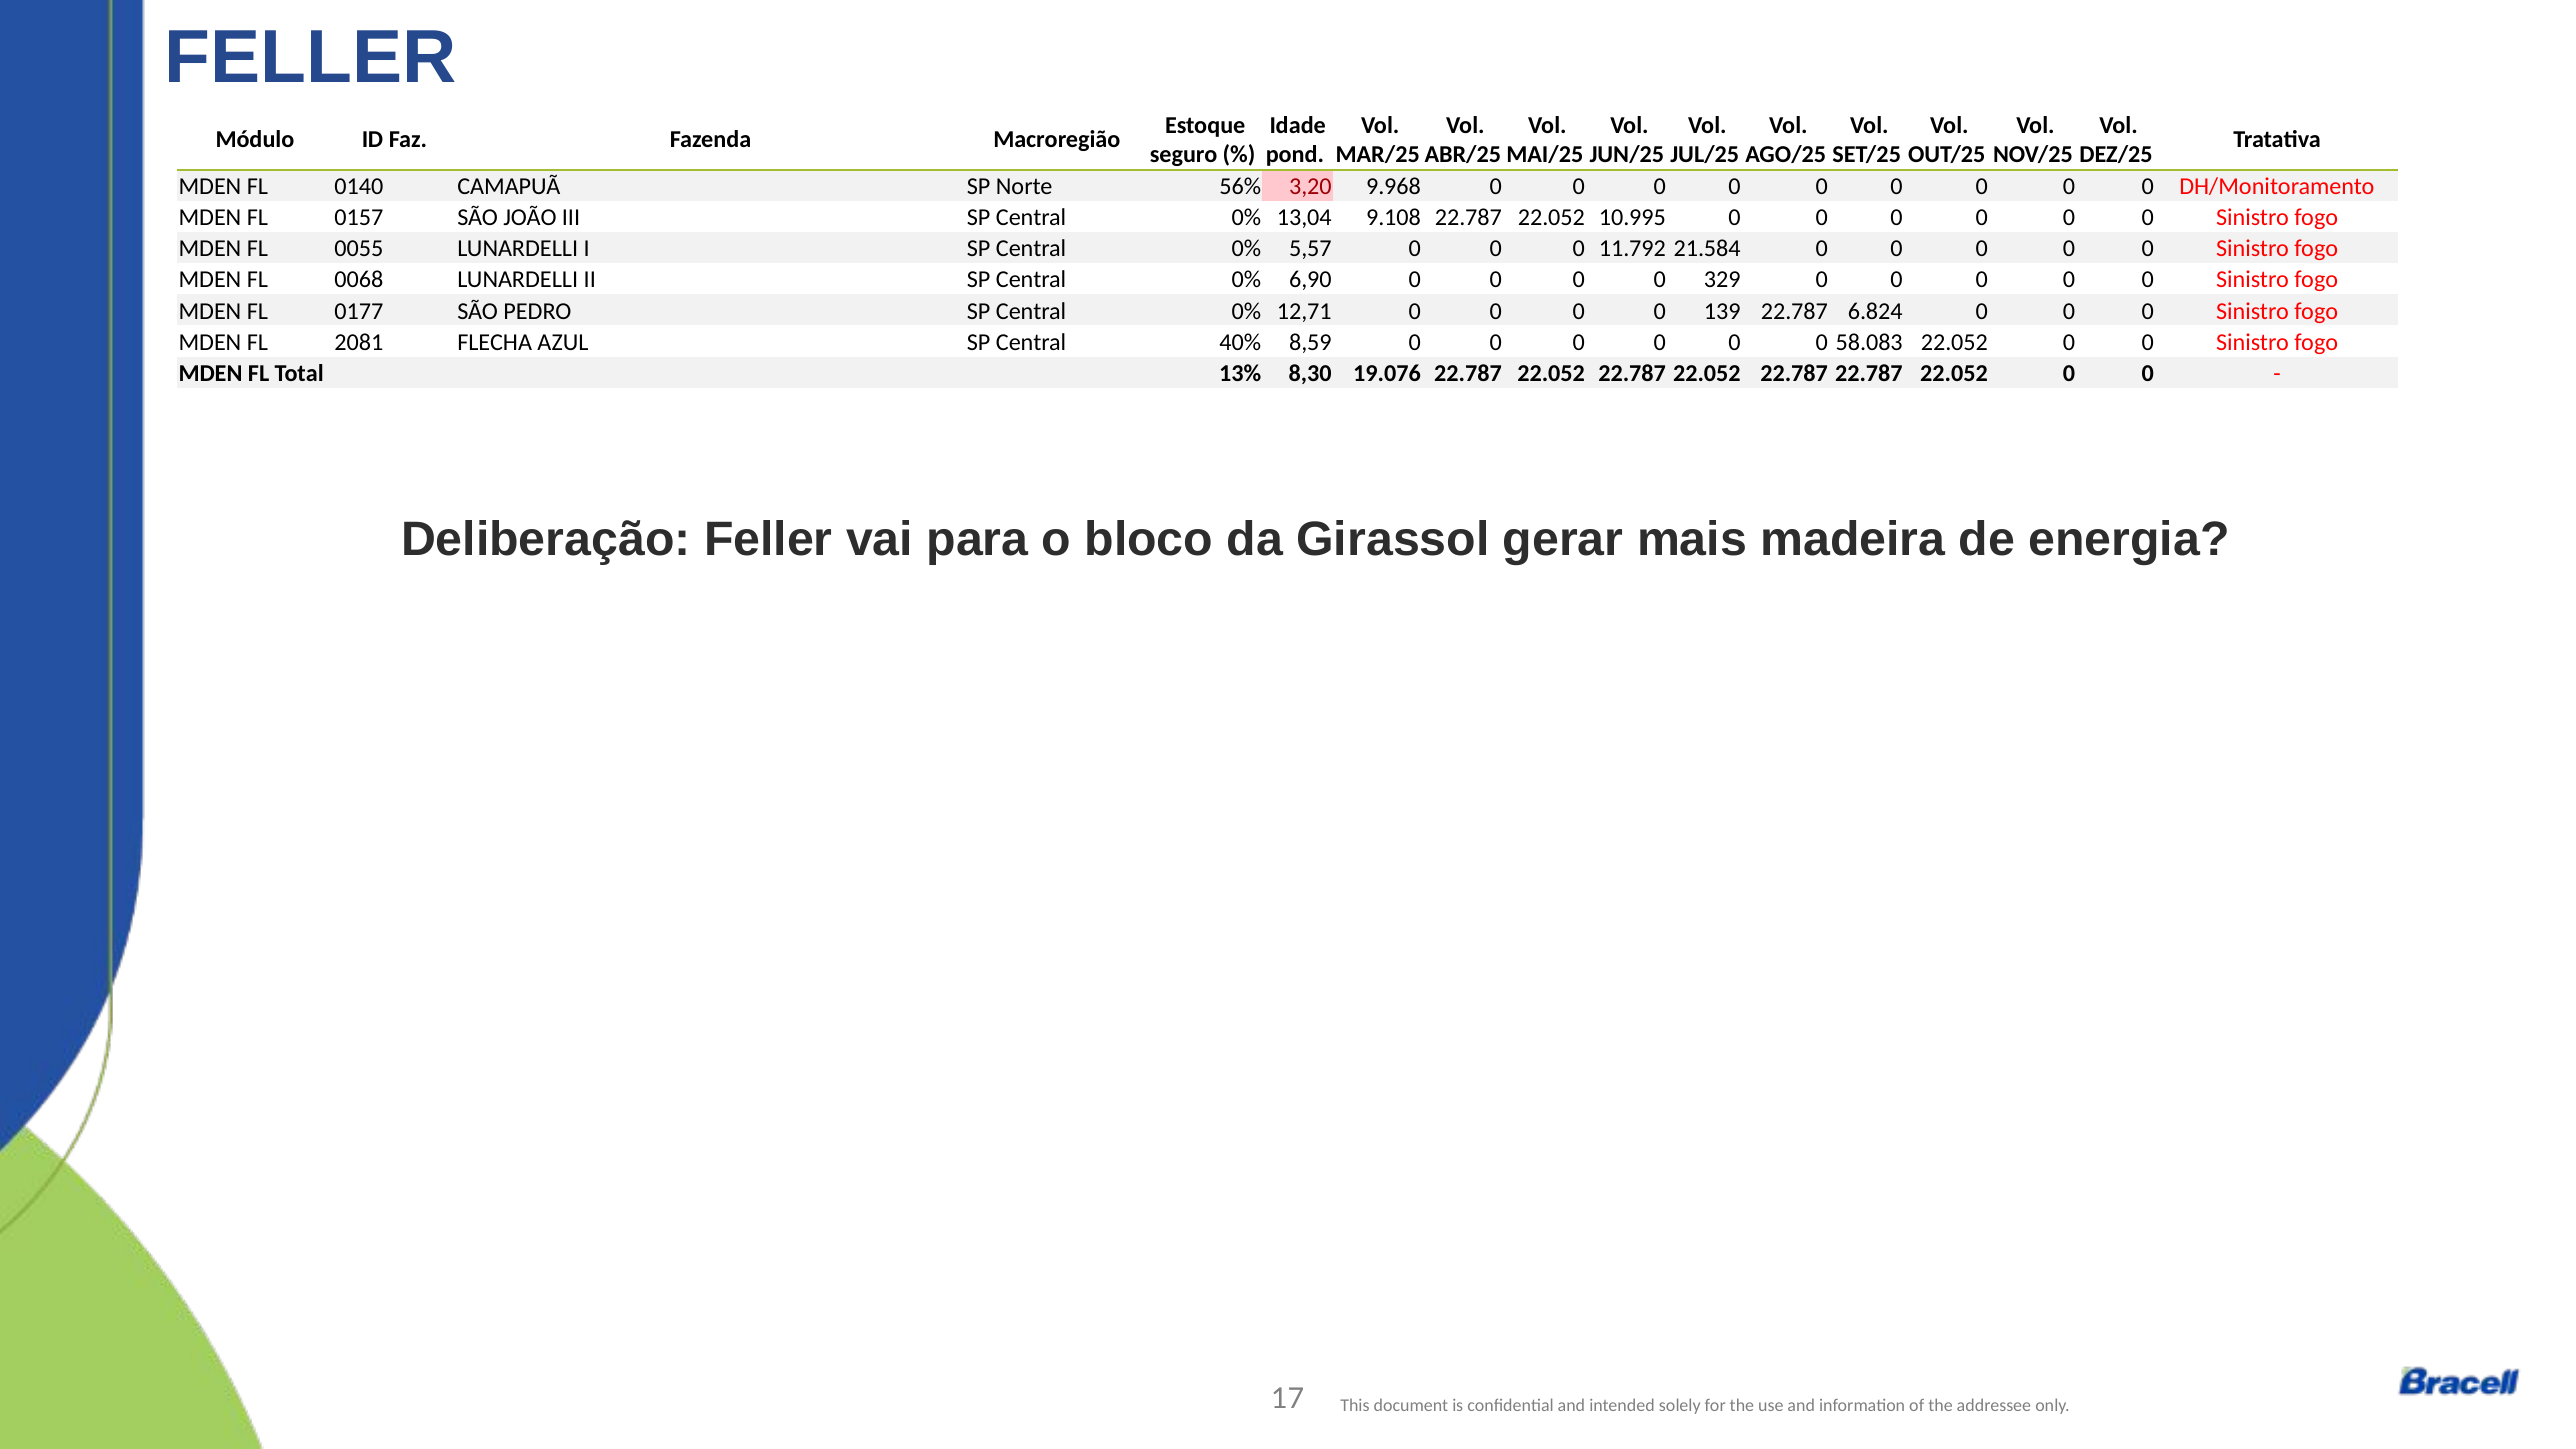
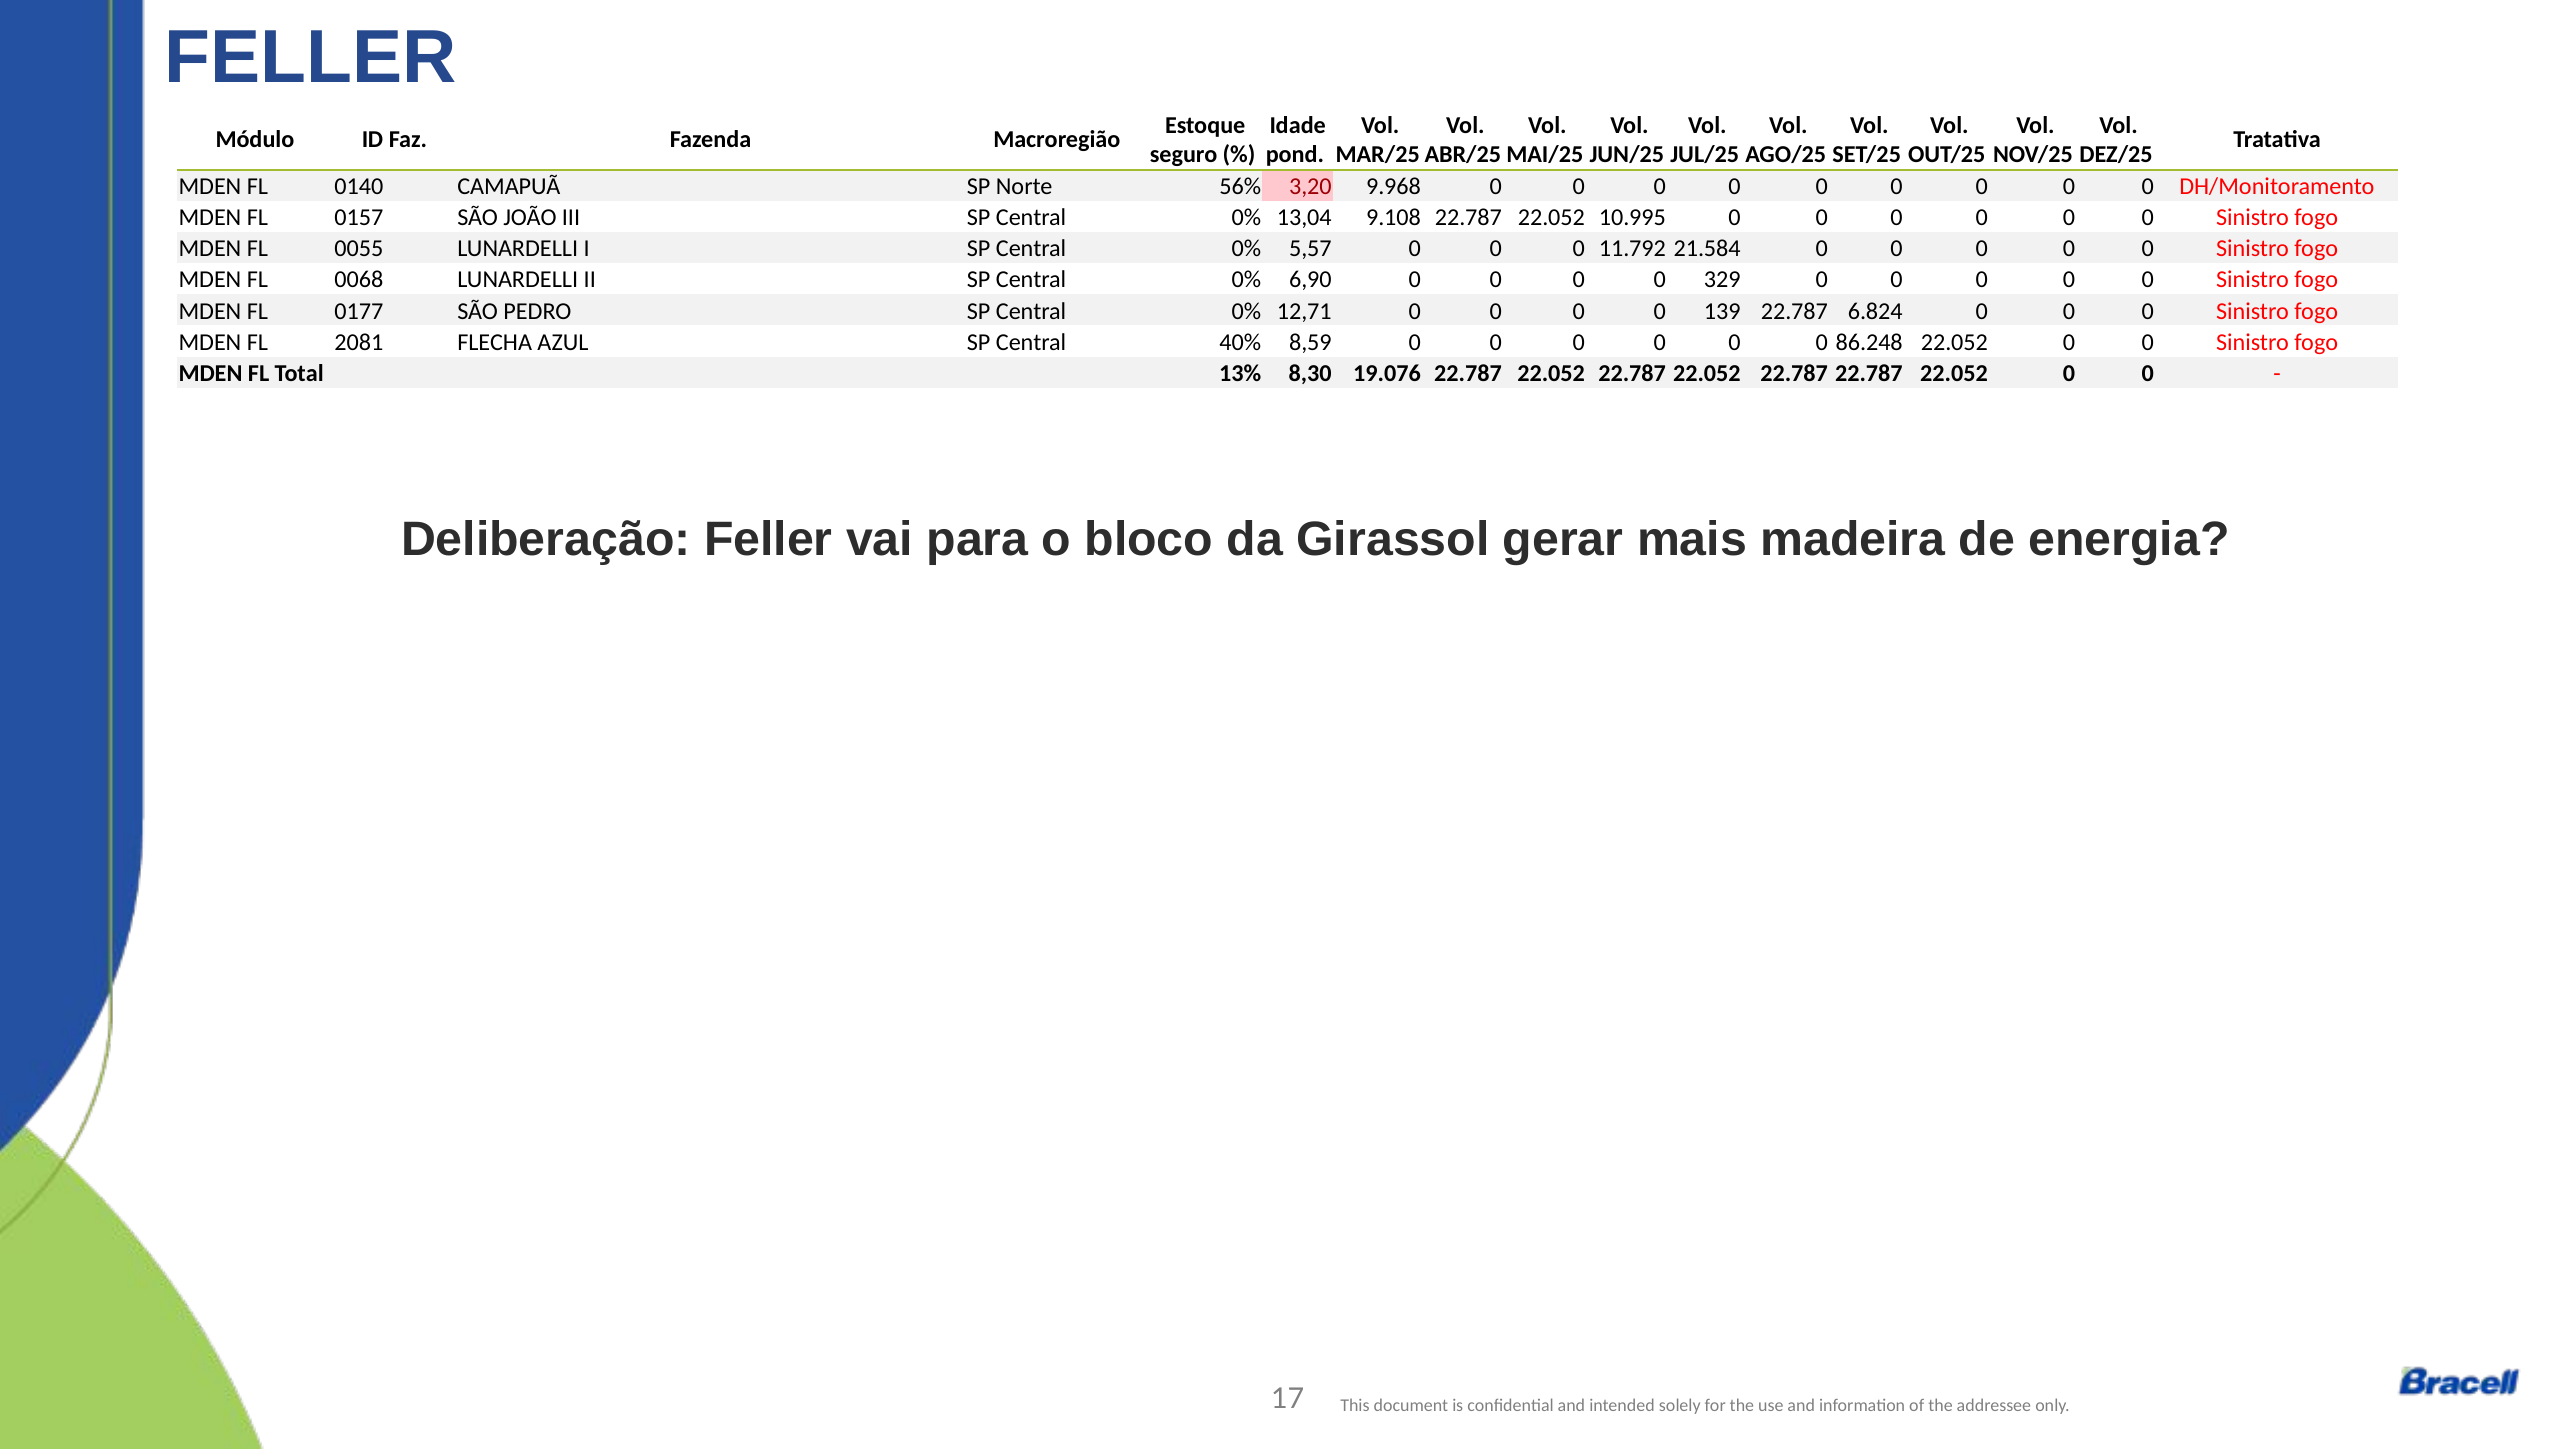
58.083: 58.083 -> 86.248
